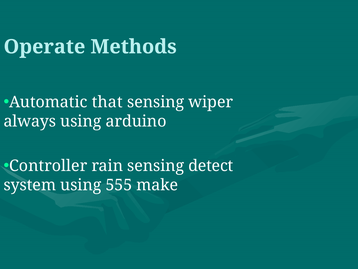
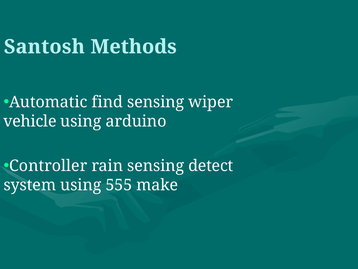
Operate: Operate -> Santosh
that: that -> find
always: always -> vehicle
